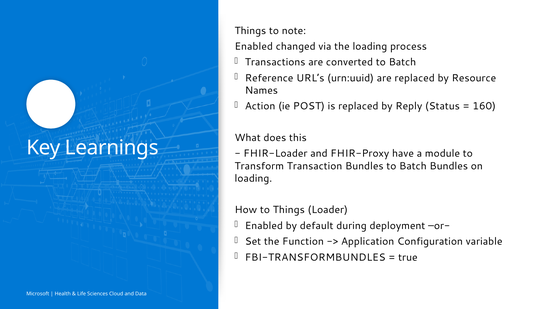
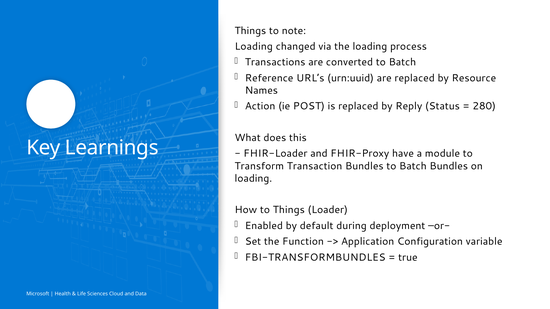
Enabled at (254, 47): Enabled -> Loading
160: 160 -> 280
